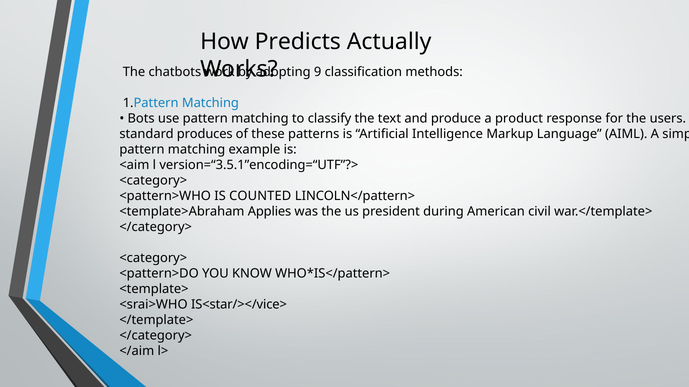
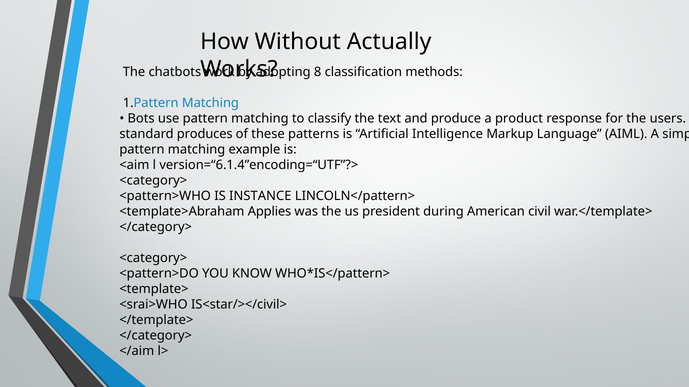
Predicts: Predicts -> Without
9: 9 -> 8
version=“3.5.1”encoding=“UTF”?>: version=“3.5.1”encoding=“UTF”?> -> version=“6.1.4”encoding=“UTF”?>
COUNTED: COUNTED -> INSTANCE
IS<star/></vice>: IS<star/></vice> -> IS<star/></civil>
